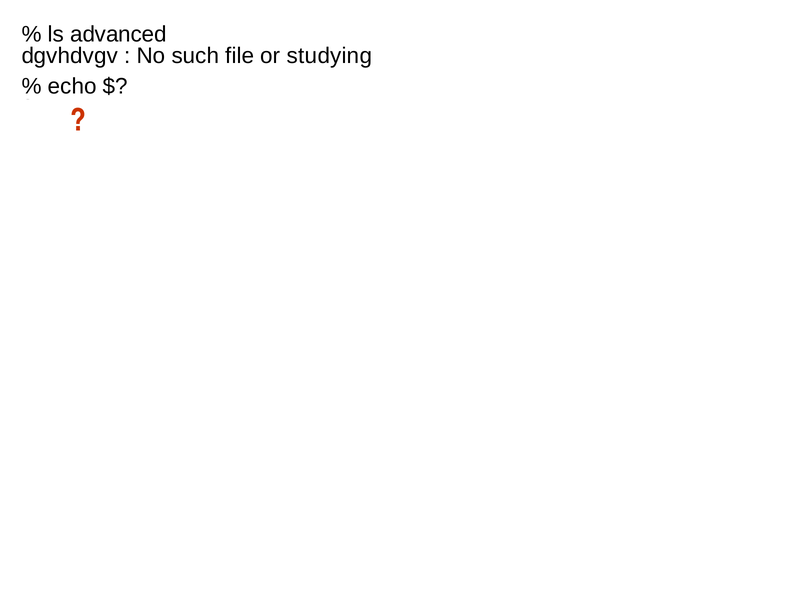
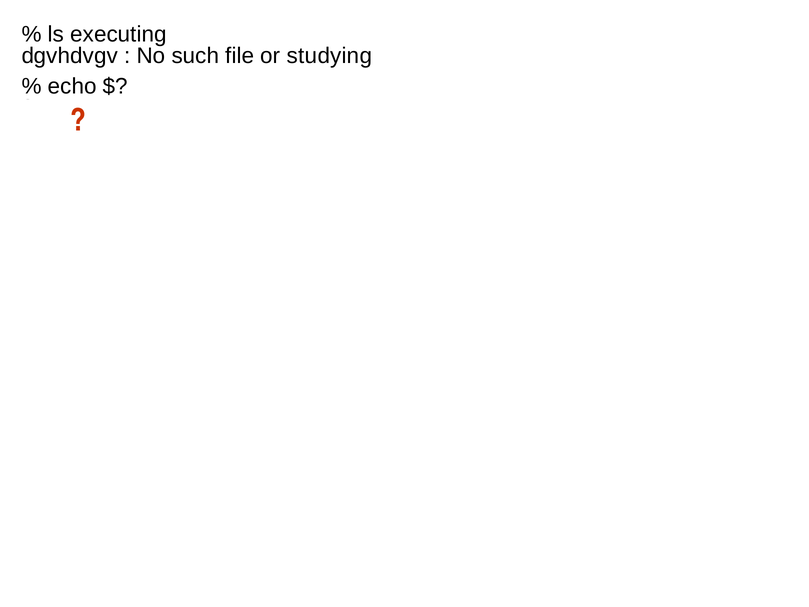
advanced: advanced -> executing
